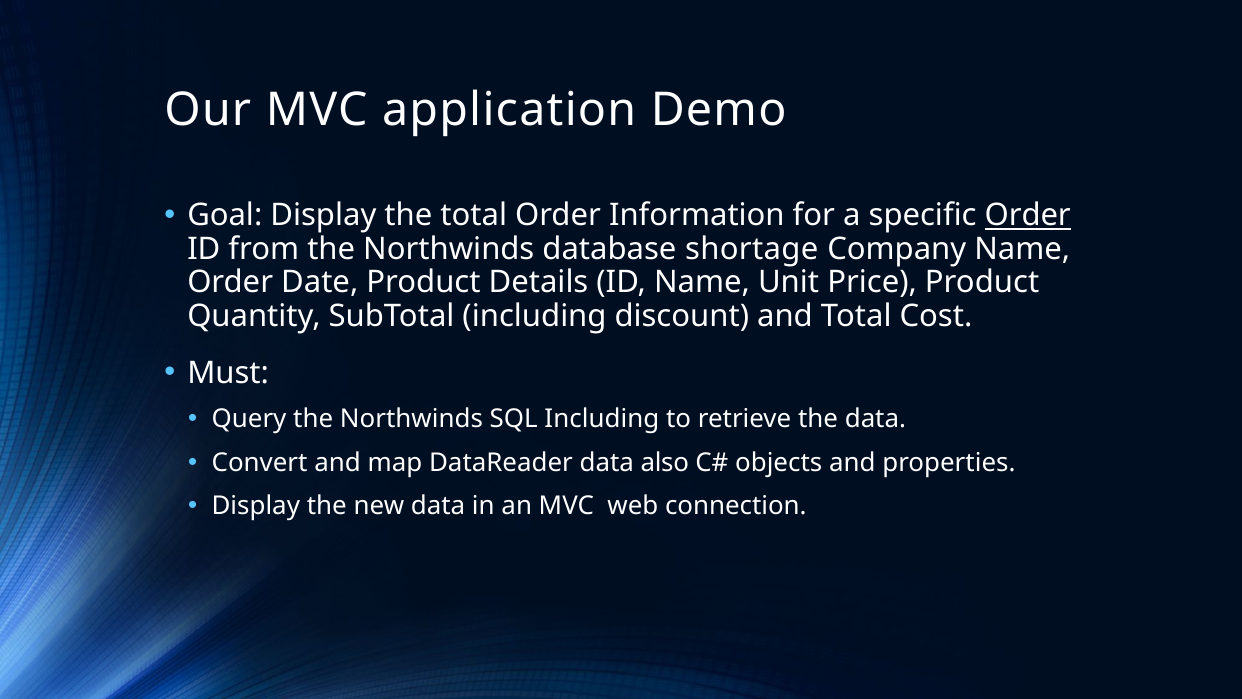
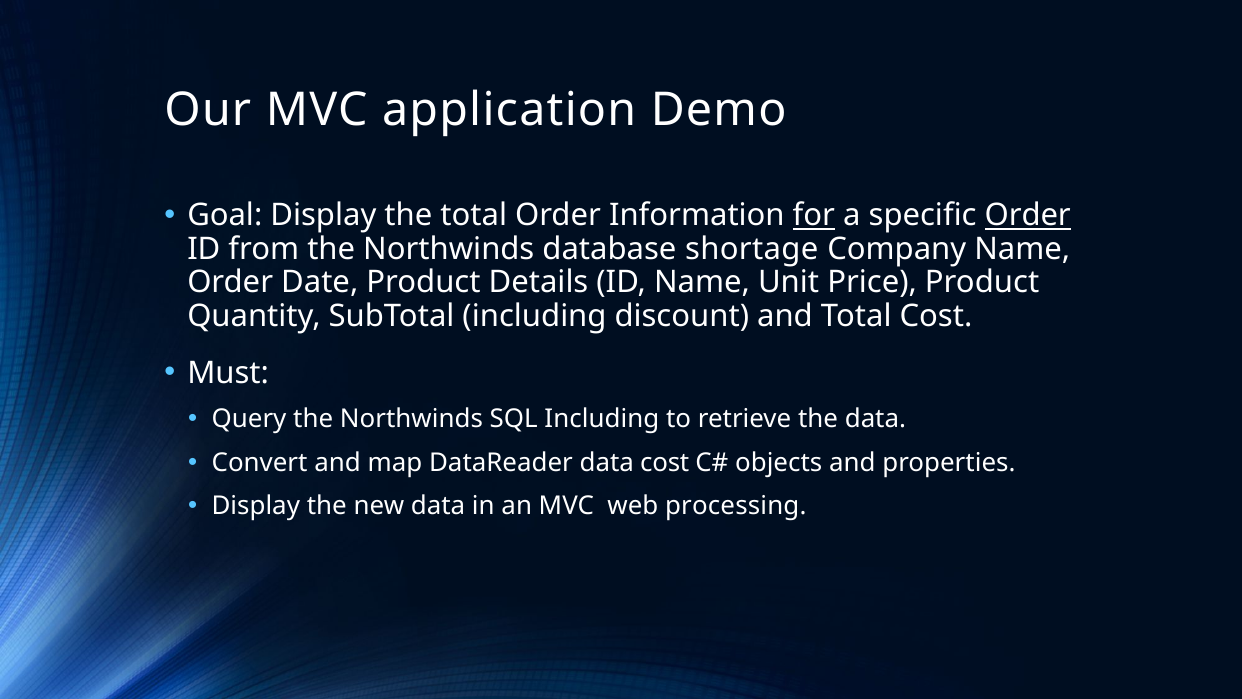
for underline: none -> present
data also: also -> cost
connection: connection -> processing
